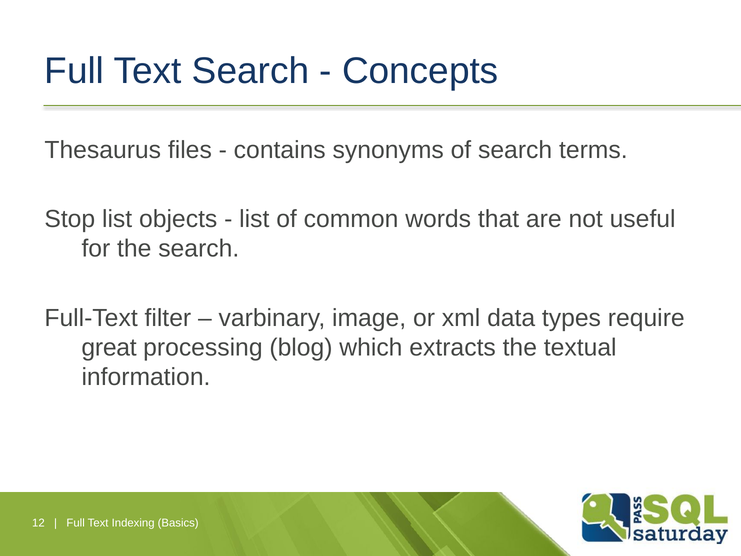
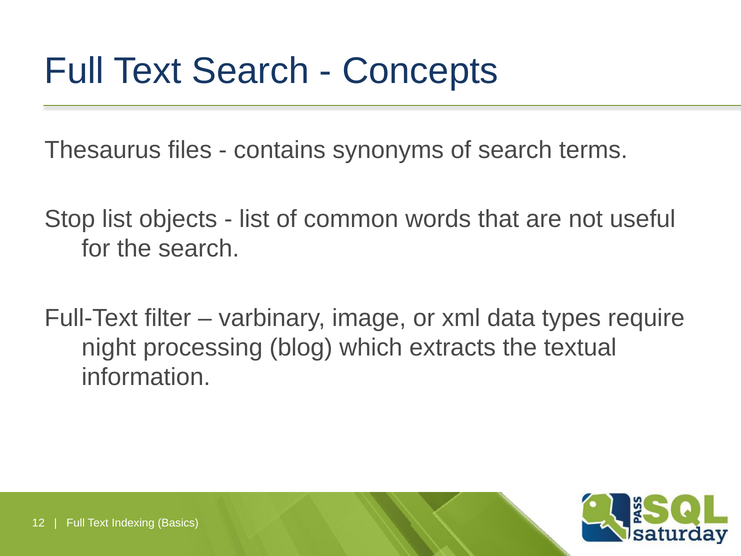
great: great -> night
